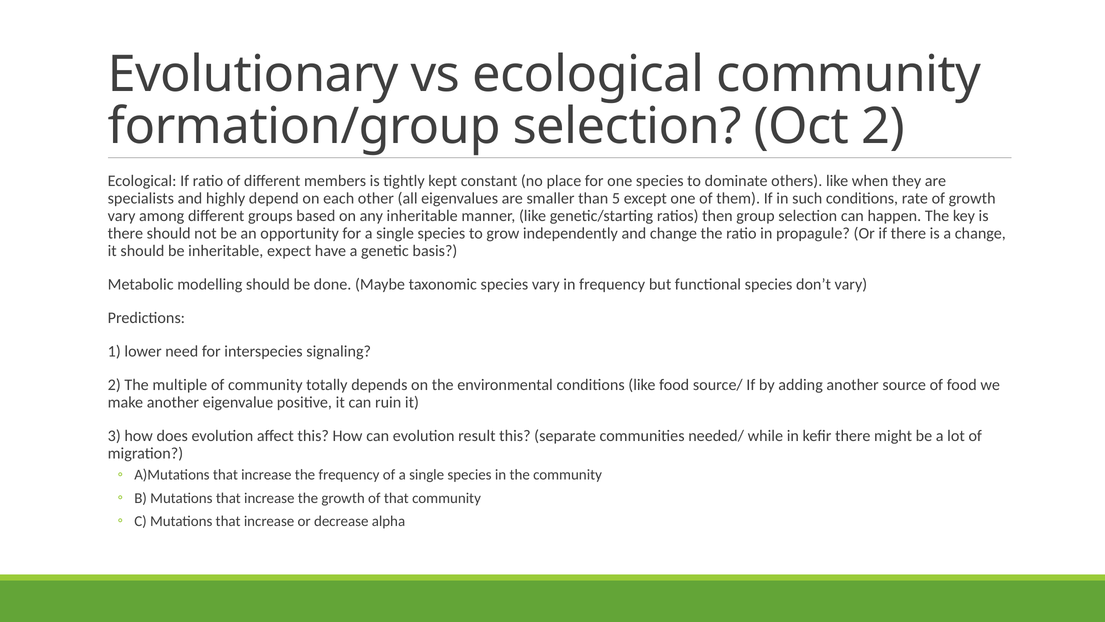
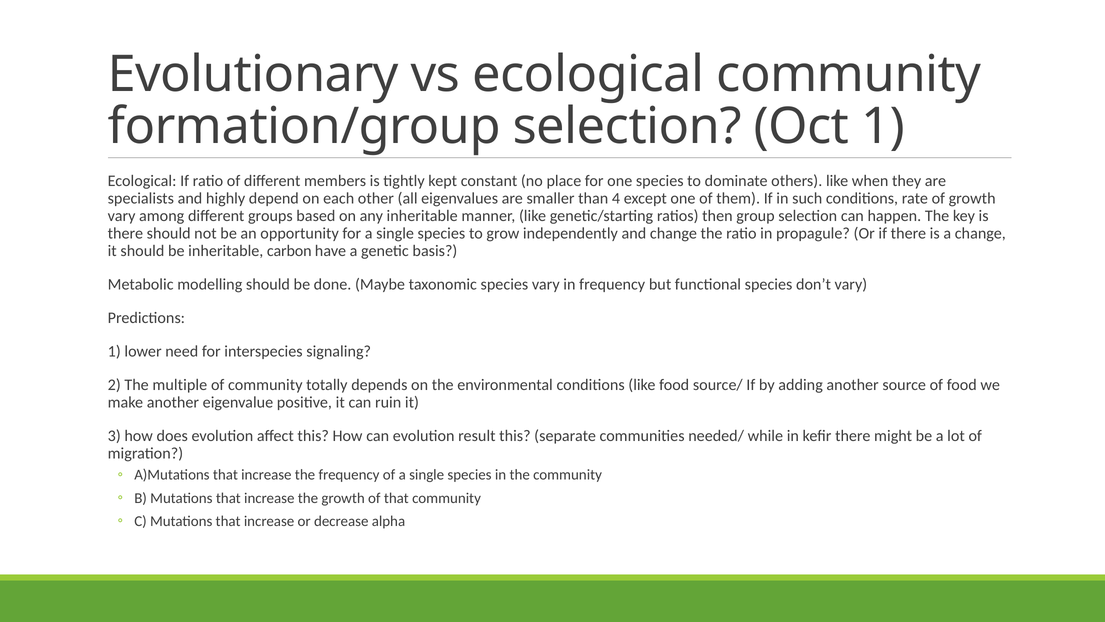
Oct 2: 2 -> 1
5: 5 -> 4
expect: expect -> carbon
